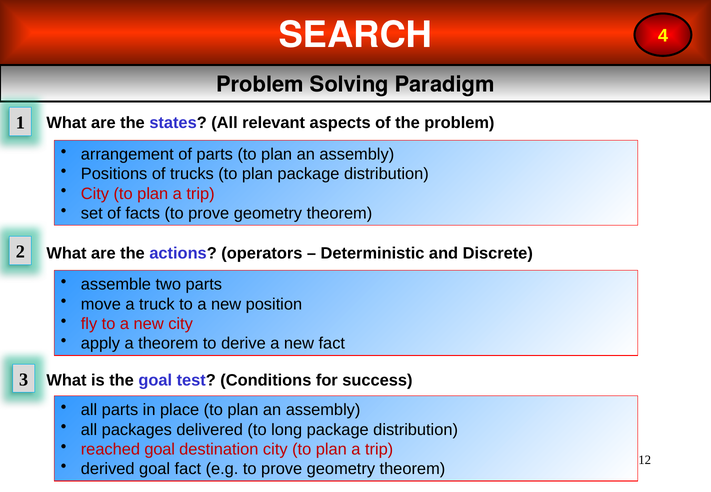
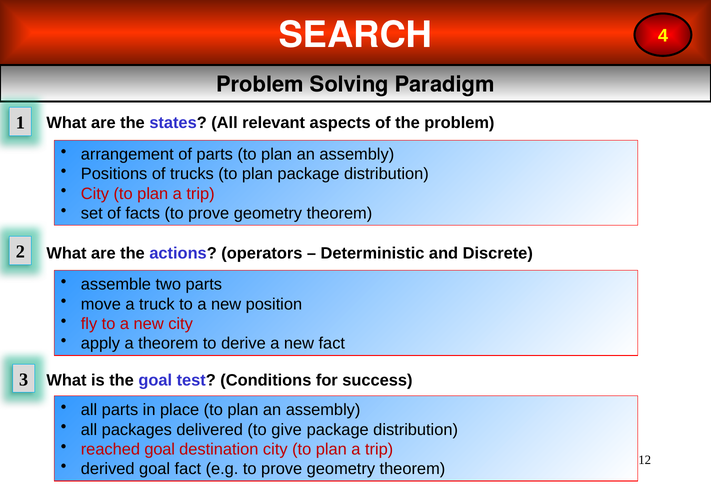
long: long -> give
